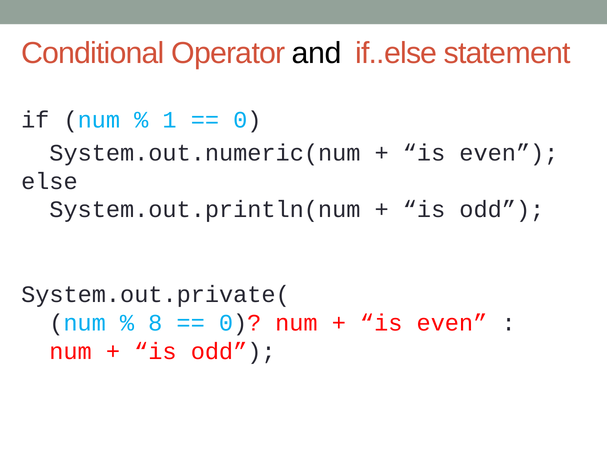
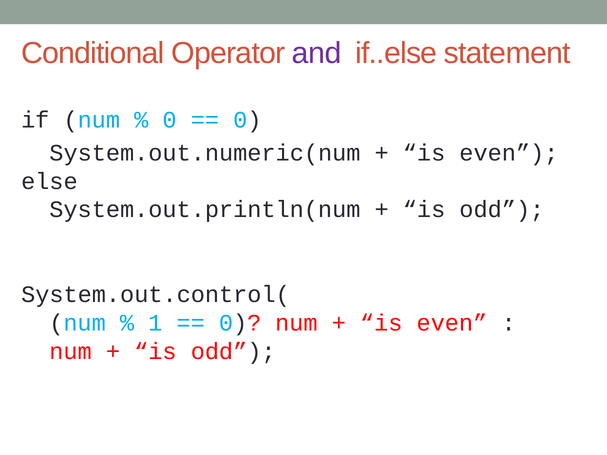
and colour: black -> purple
1 at (170, 120): 1 -> 0
System.out.private(: System.out.private( -> System.out.control(
8: 8 -> 1
